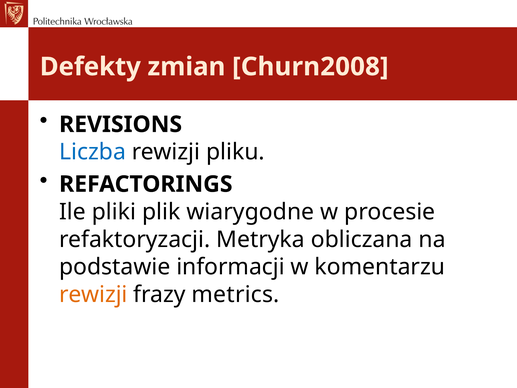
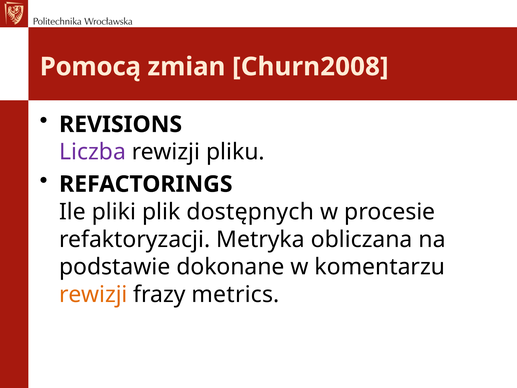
Defekty: Defekty -> Pomocą
Liczba colour: blue -> purple
wiarygodne: wiarygodne -> dostępnych
informacji: informacji -> dokonane
